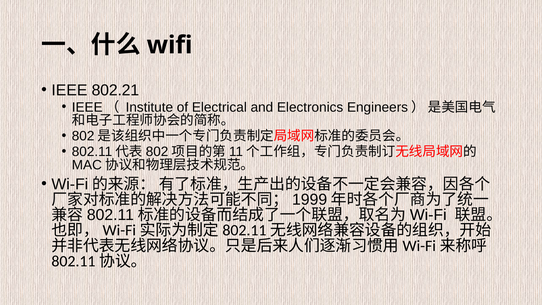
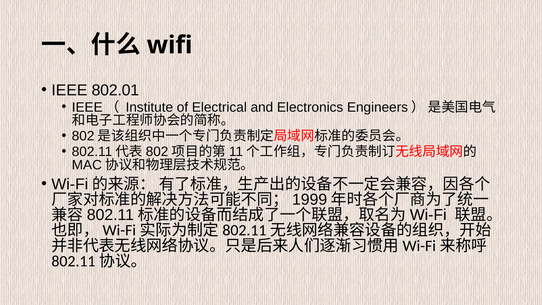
802.21: 802.21 -> 802.01
